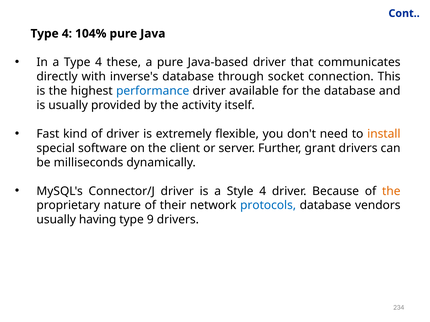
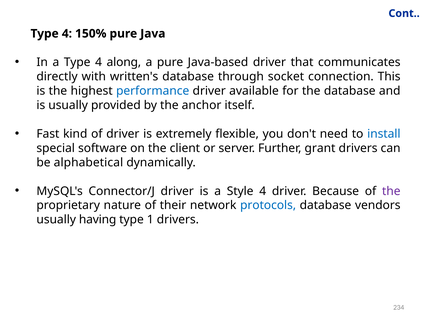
104%: 104% -> 150%
these: these -> along
inverse's: inverse's -> written's
activity: activity -> anchor
install colour: orange -> blue
milliseconds: milliseconds -> alphabetical
the at (391, 191) colour: orange -> purple
9: 9 -> 1
